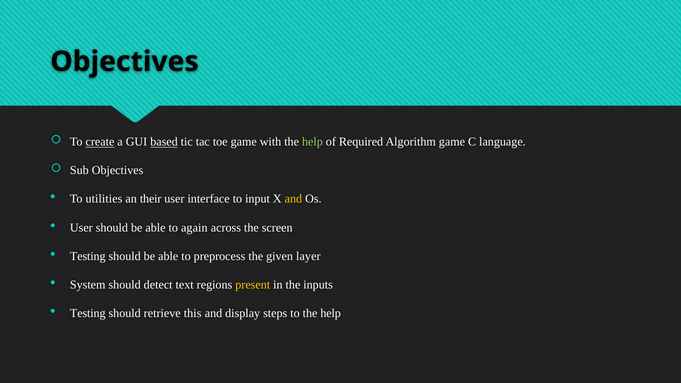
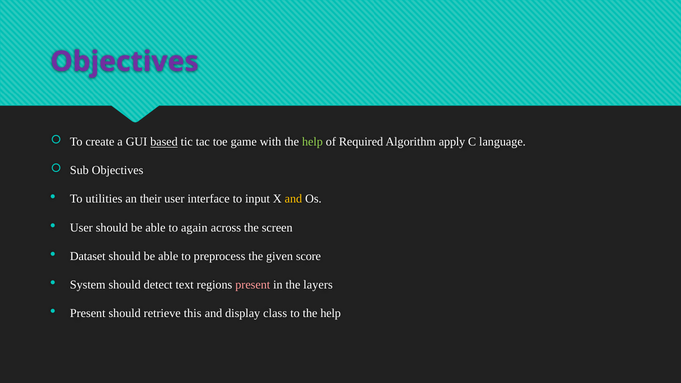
Objectives at (125, 62) colour: black -> purple
create underline: present -> none
Algorithm game: game -> apply
Testing at (88, 256): Testing -> Dataset
layer: layer -> score
present at (253, 285) colour: yellow -> pink
inputs: inputs -> layers
Testing at (88, 313): Testing -> Present
steps: steps -> class
